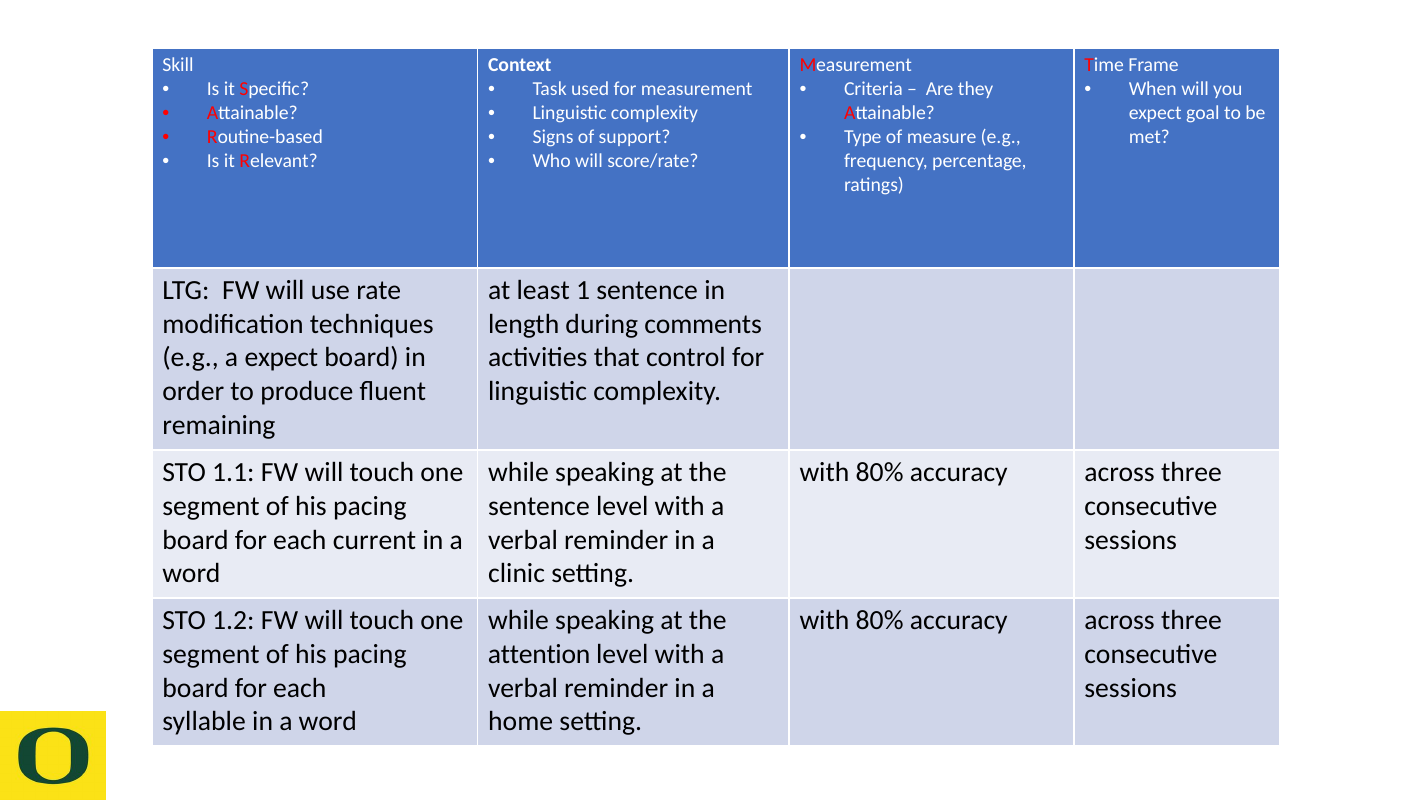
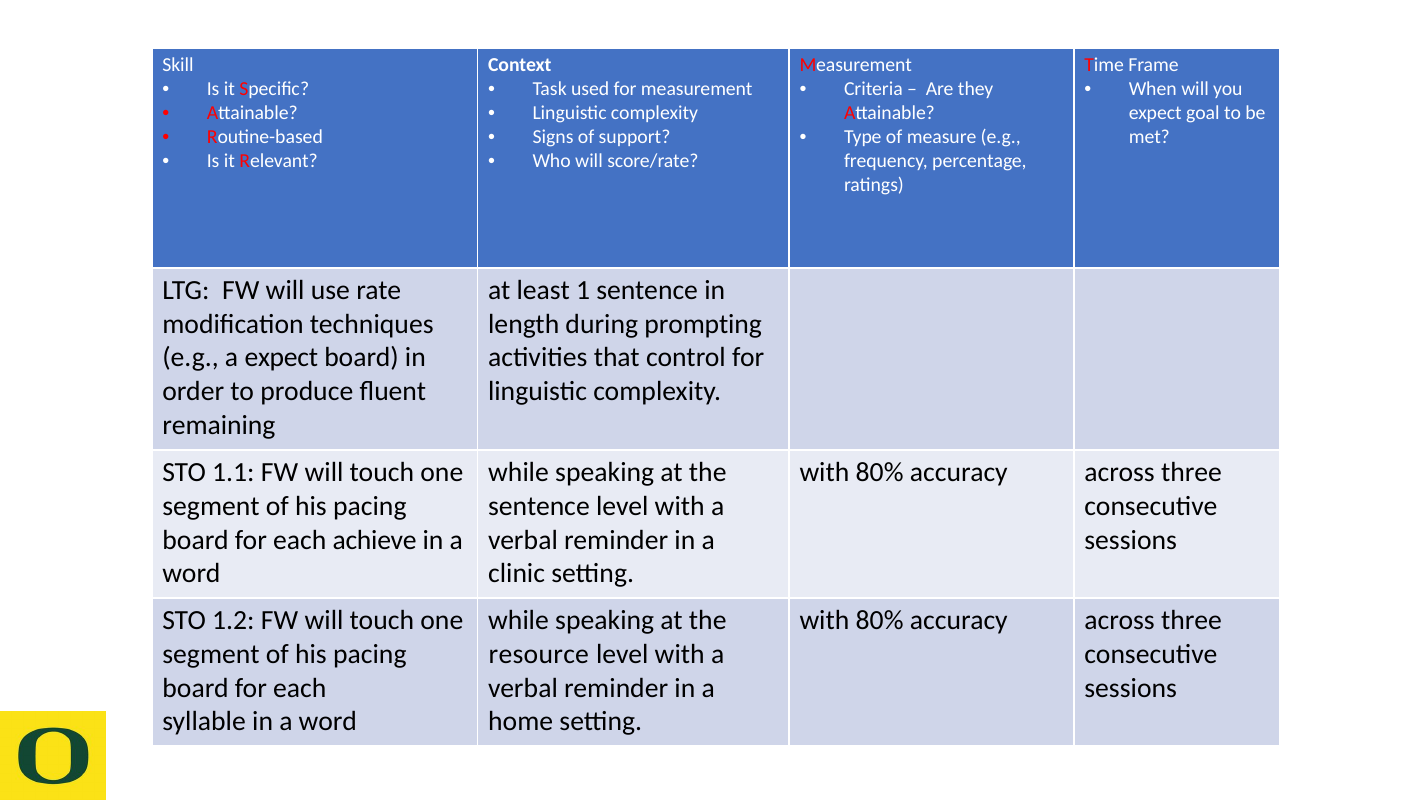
comments: comments -> prompting
current: current -> achieve
attention: attention -> resource
